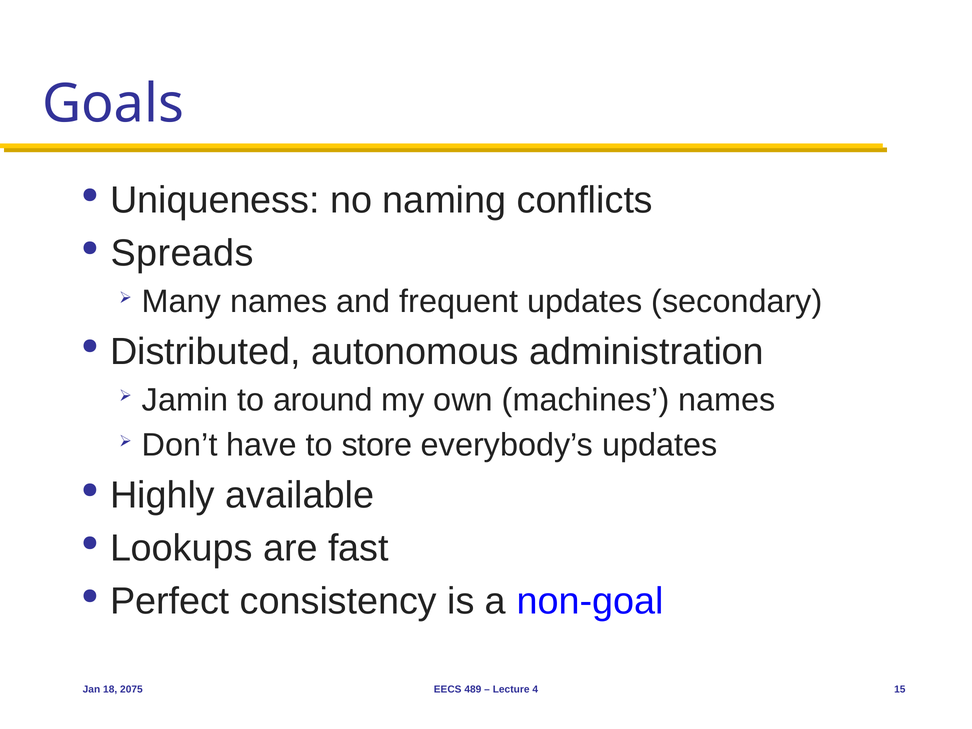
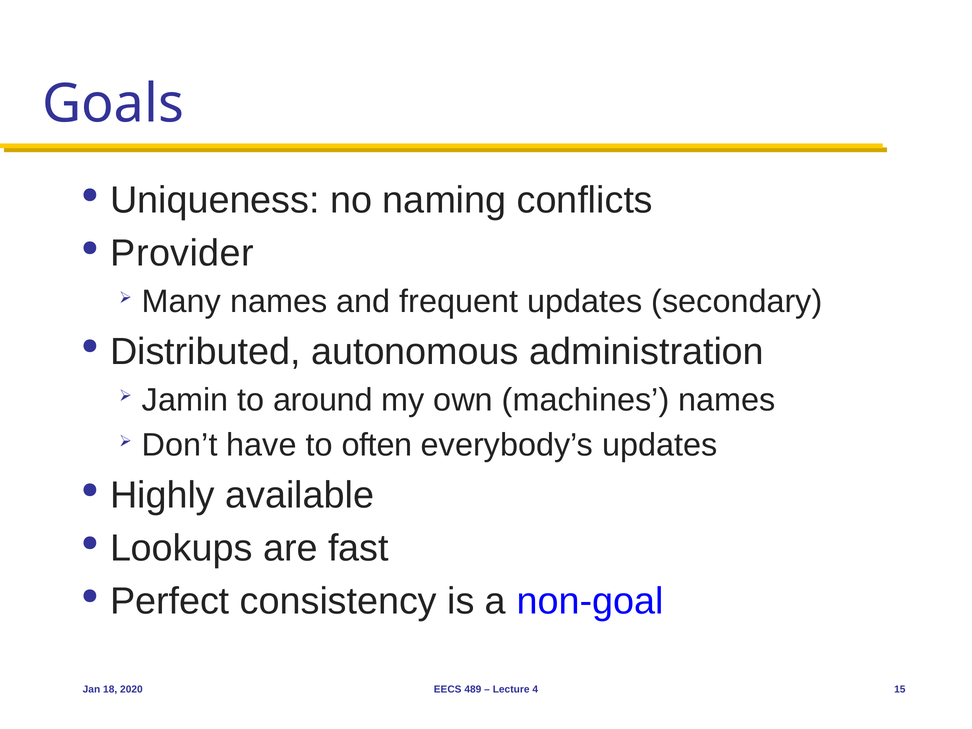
Spreads: Spreads -> Provider
store: store -> often
2075: 2075 -> 2020
